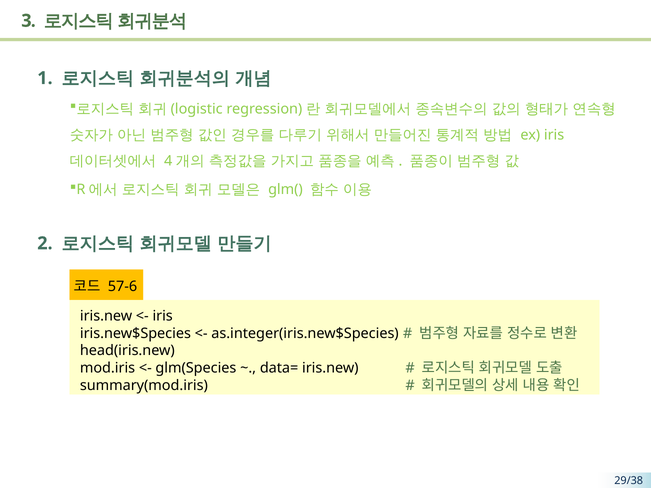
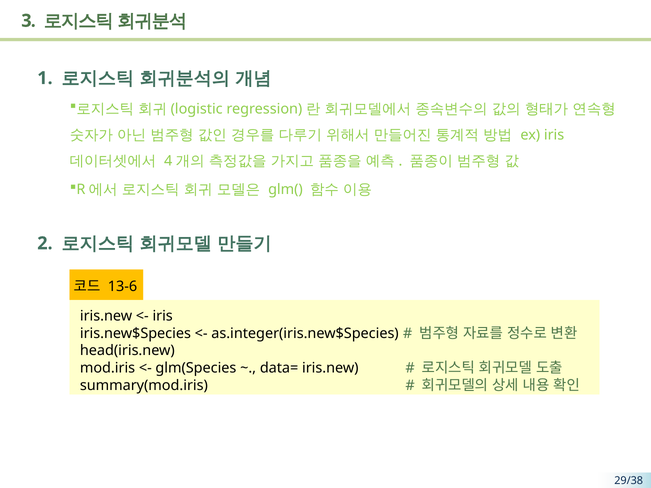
57-6: 57-6 -> 13-6
